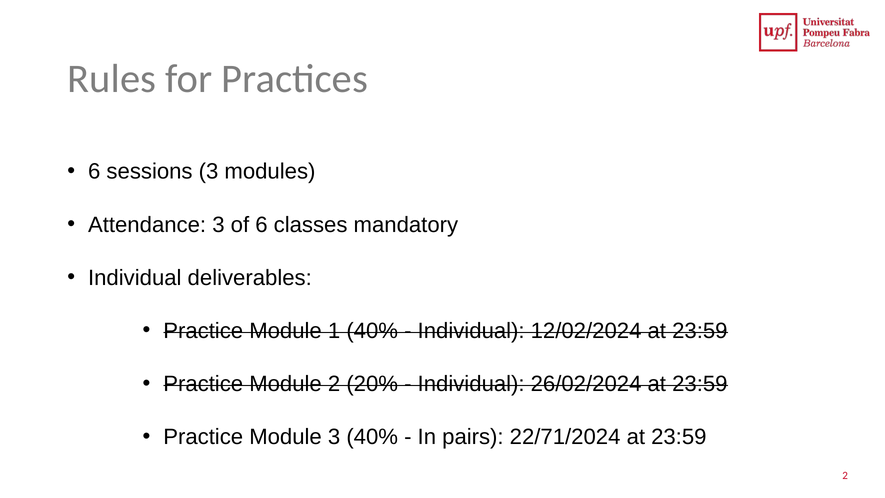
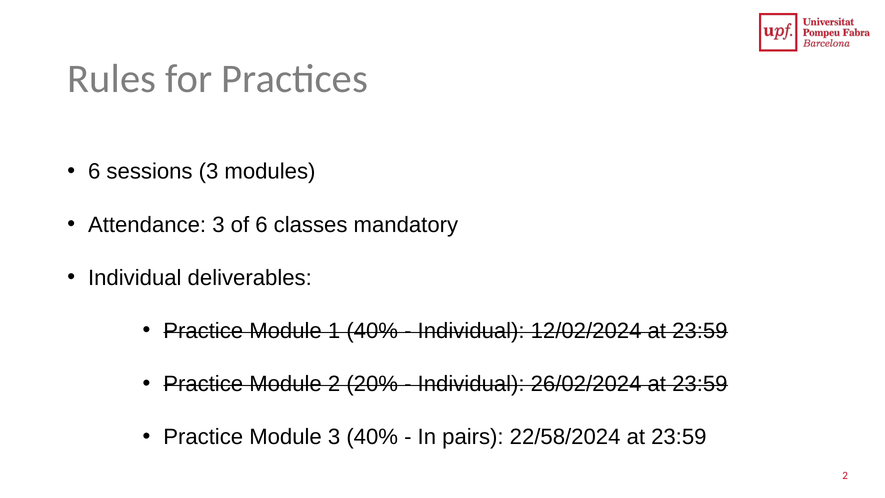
22/71/2024: 22/71/2024 -> 22/58/2024
